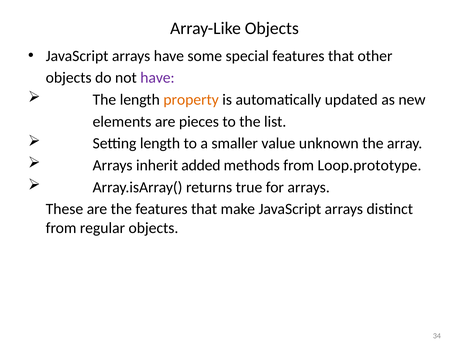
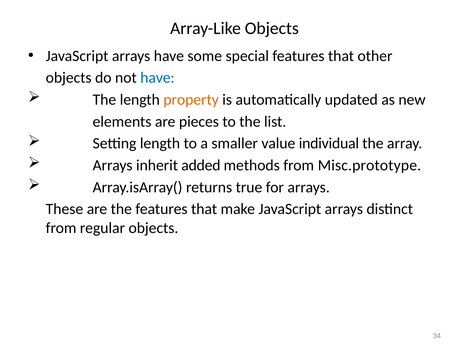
have at (157, 78) colour: purple -> blue
unknown: unknown -> individual
Loop.prototype: Loop.prototype -> Misc.prototype
